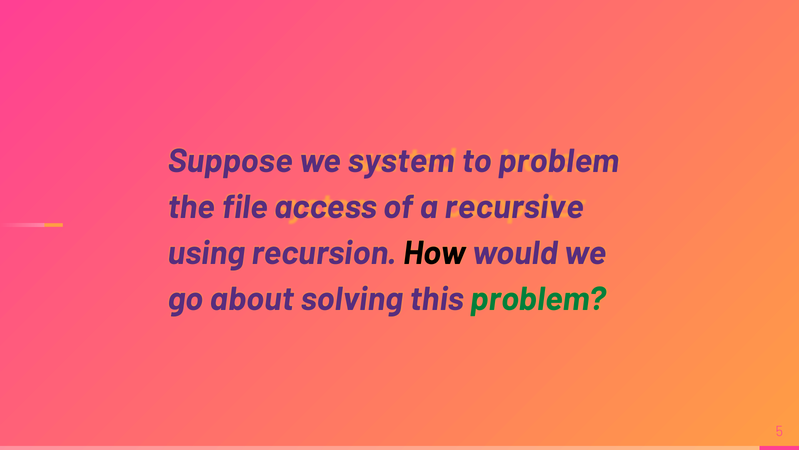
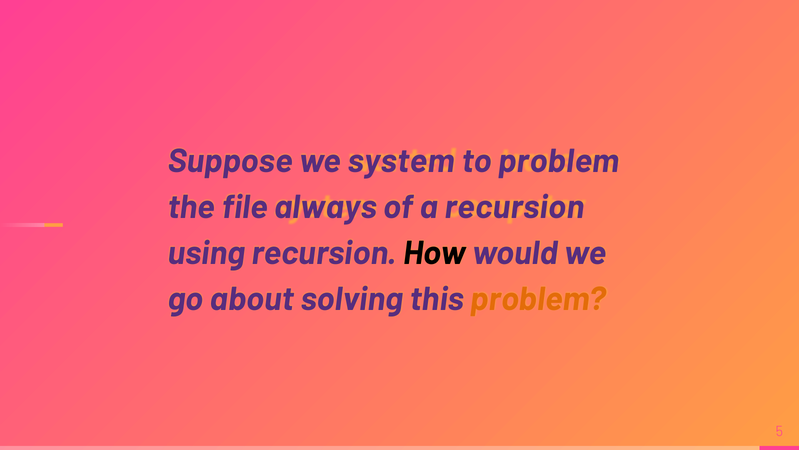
access: access -> always
a recursive: recursive -> recursion
problem at (538, 299) colour: green -> orange
